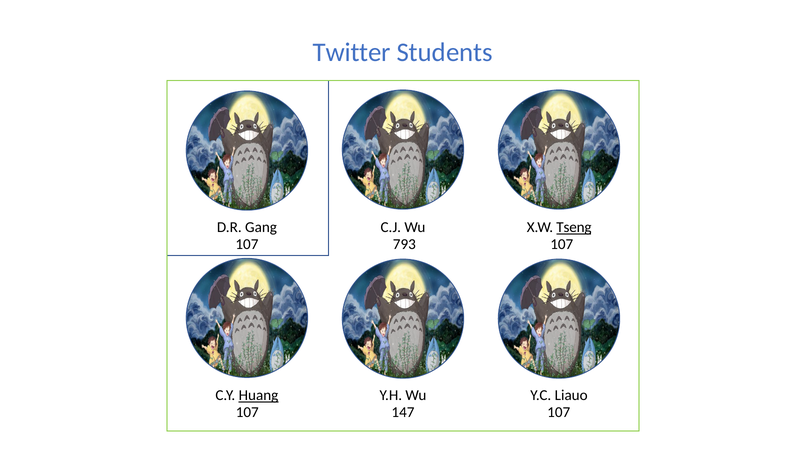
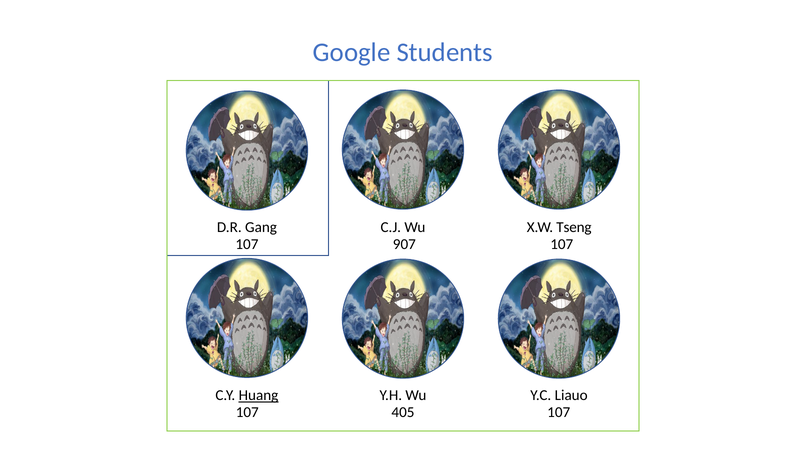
Twitter: Twitter -> Google
Tseng underline: present -> none
793: 793 -> 907
147: 147 -> 405
